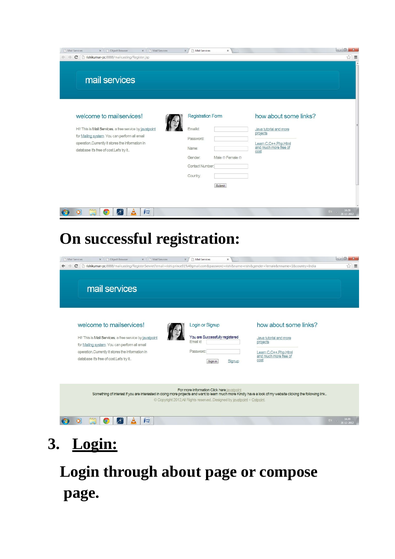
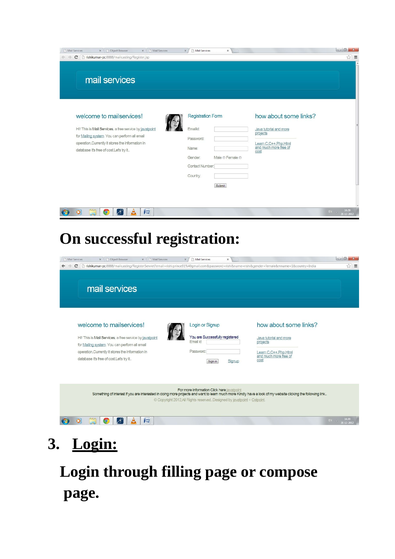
about: about -> filling
